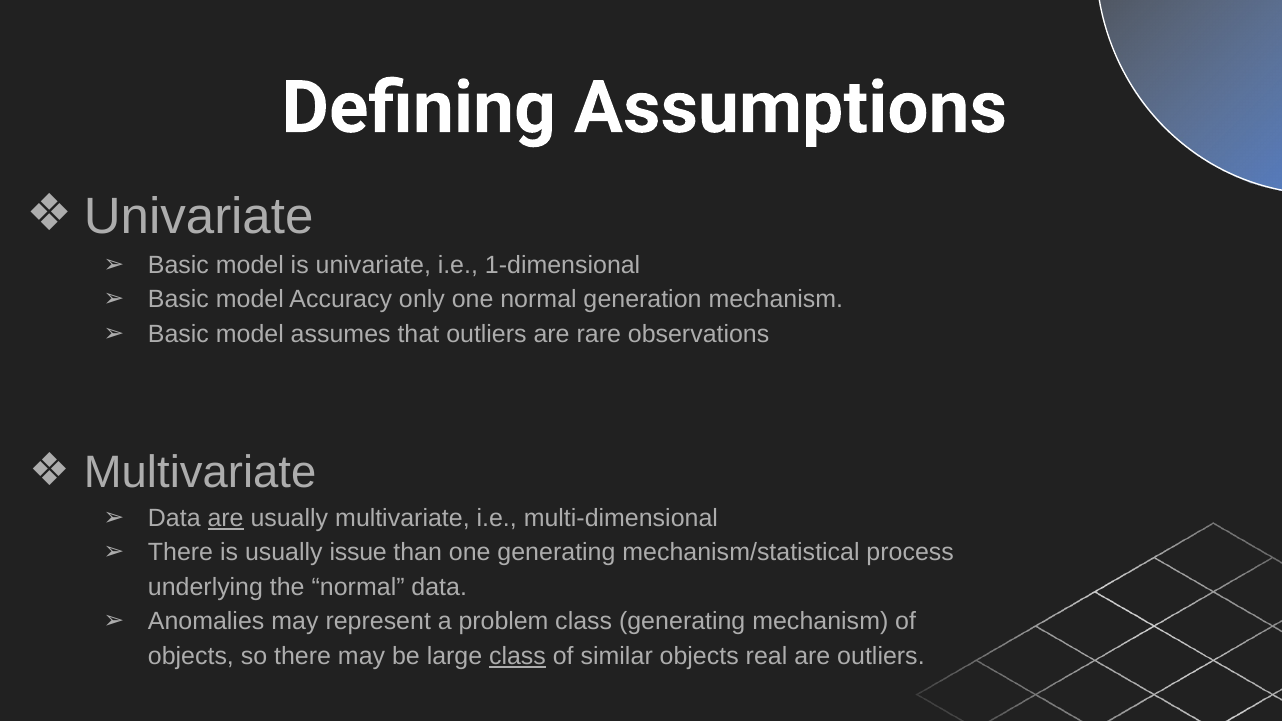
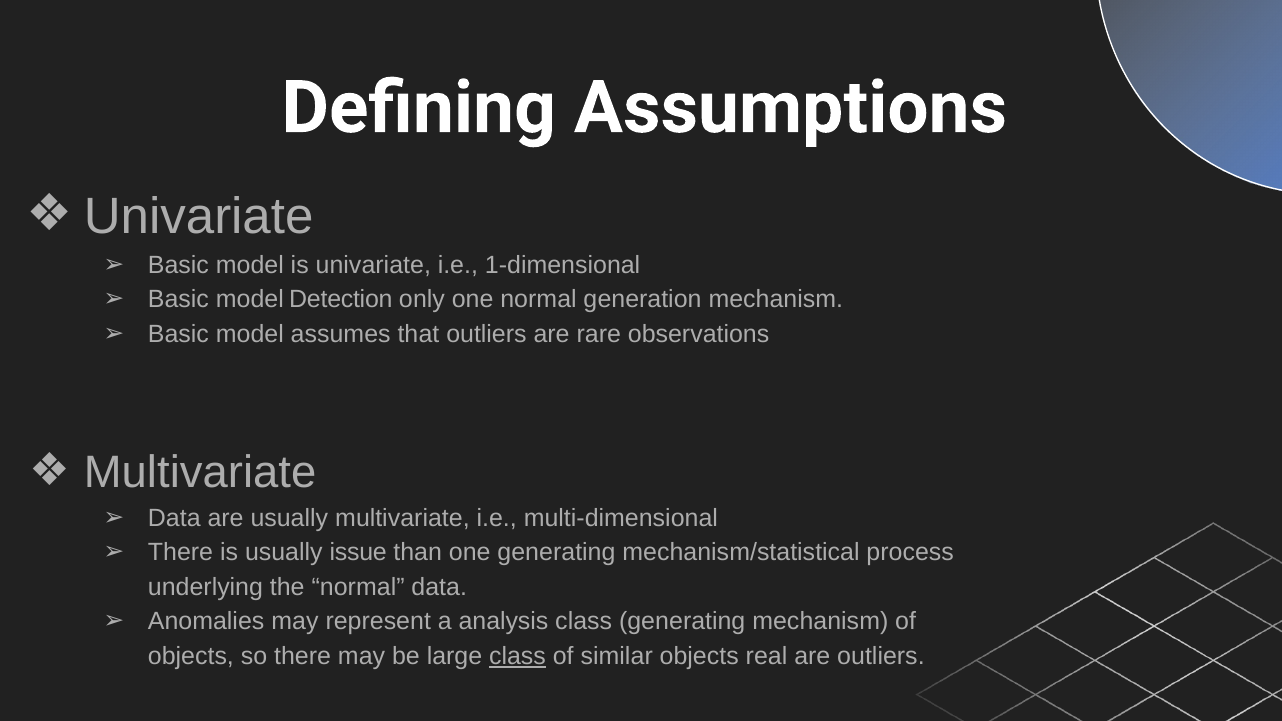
Accuracy: Accuracy -> Detection
are at (226, 518) underline: present -> none
problem: problem -> analysis
